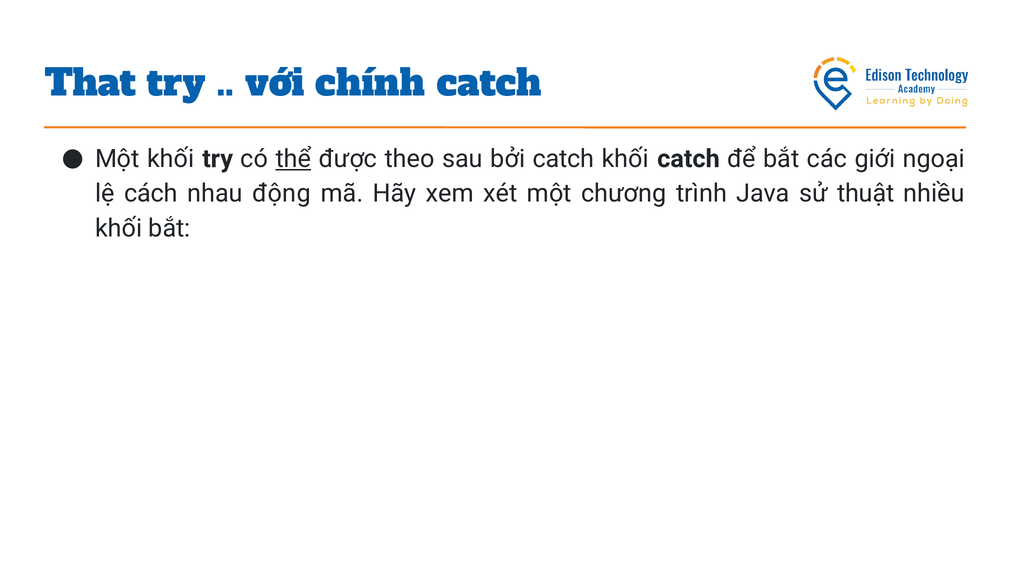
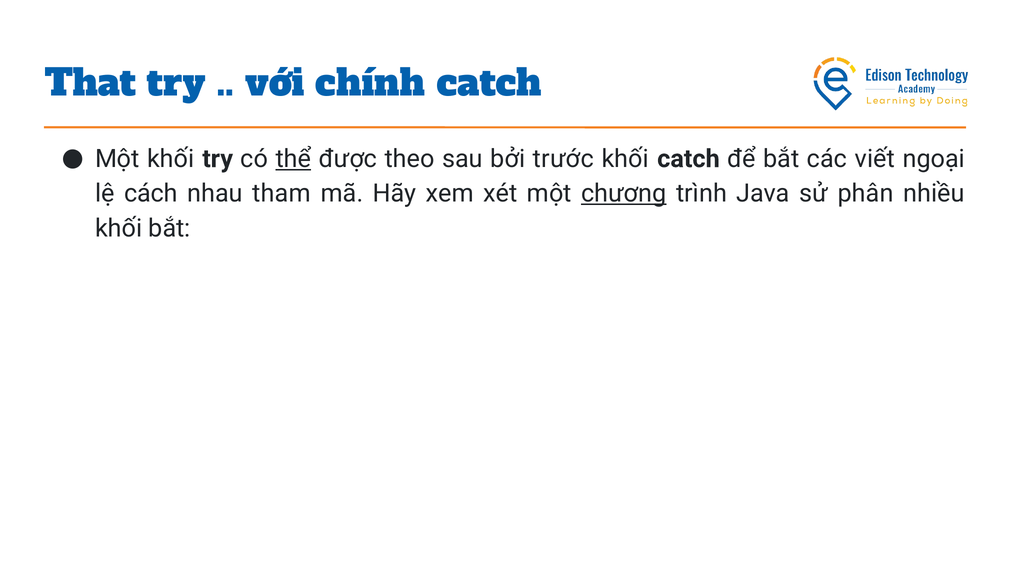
bởi catch: catch -> trước
giới: giới -> viết
động: động -> tham
chương underline: none -> present
thuật: thuật -> phân
